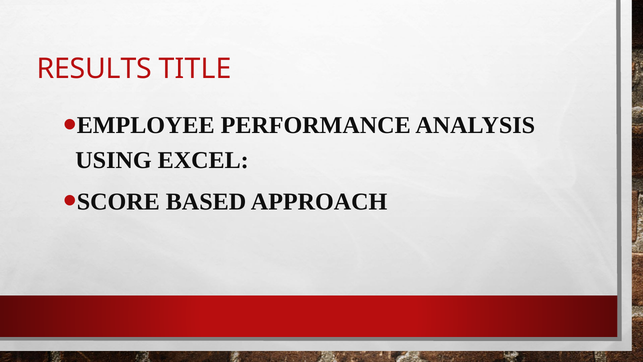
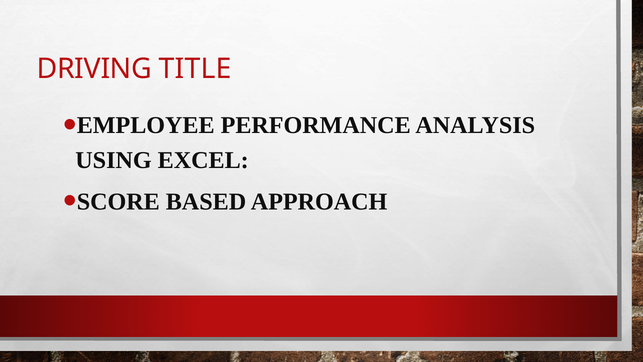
RESULTS: RESULTS -> DRIVING
